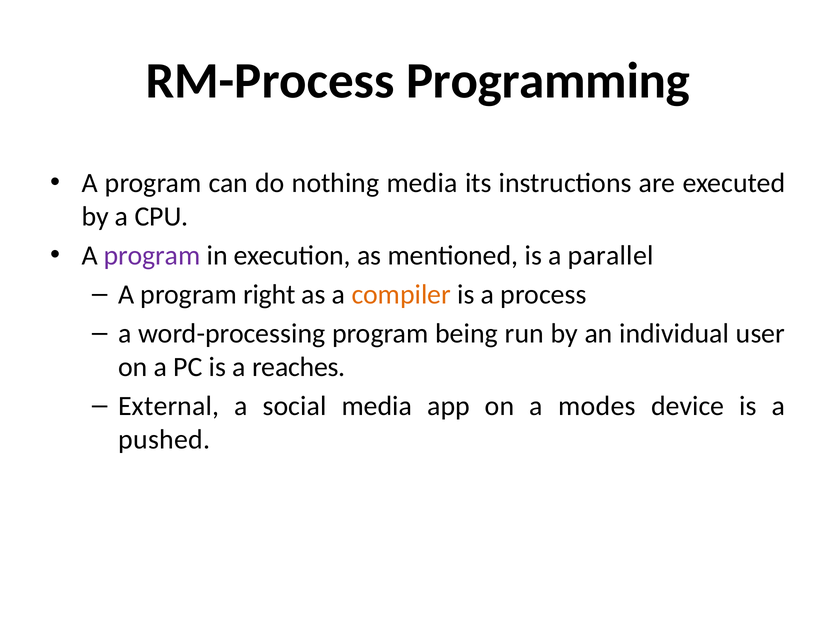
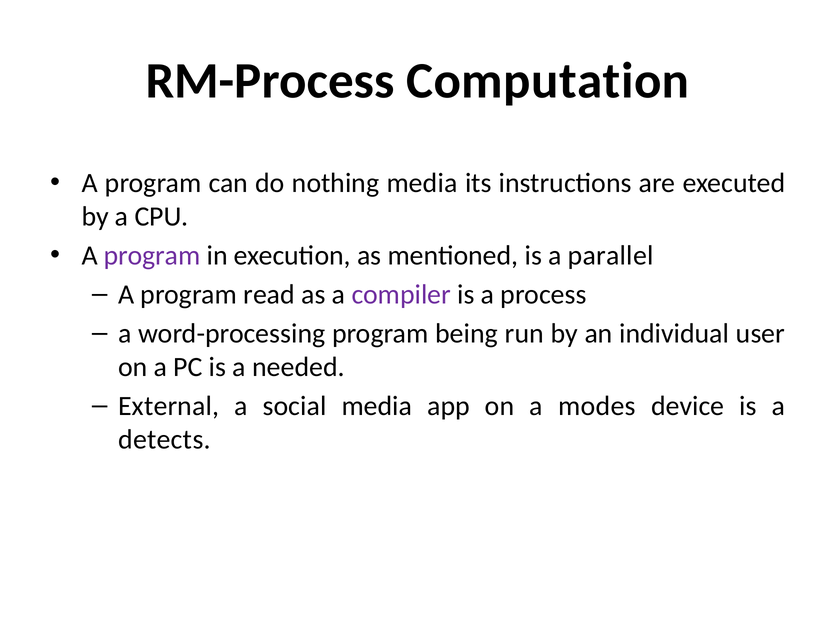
Programming: Programming -> Computation
right: right -> read
compiler colour: orange -> purple
reaches: reaches -> needed
pushed: pushed -> detects
